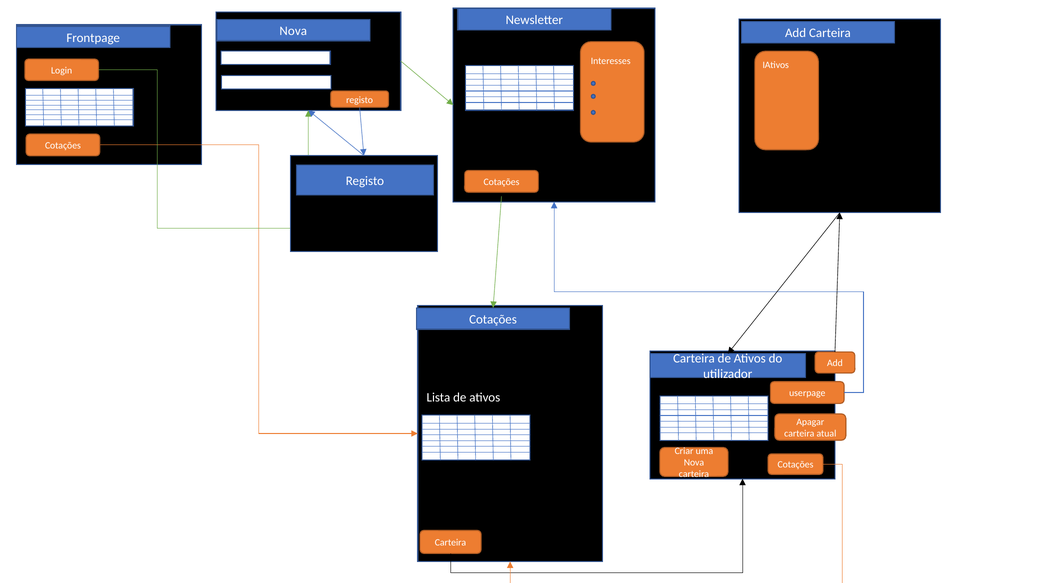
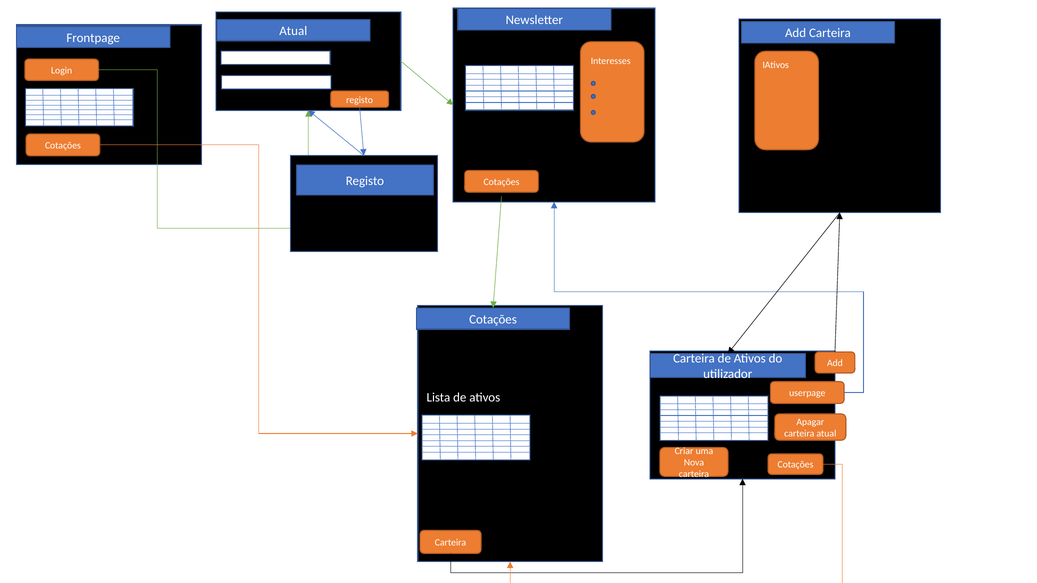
Nova at (293, 31): Nova -> Atual
